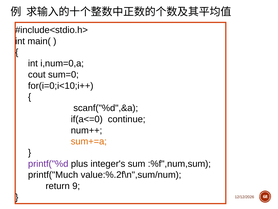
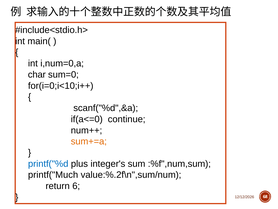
cout: cout -> char
printf("%d colour: purple -> blue
9: 9 -> 6
